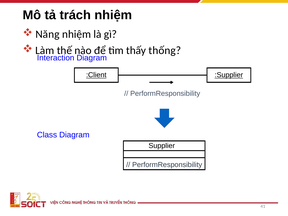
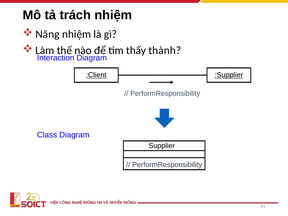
thống: thống -> thành
